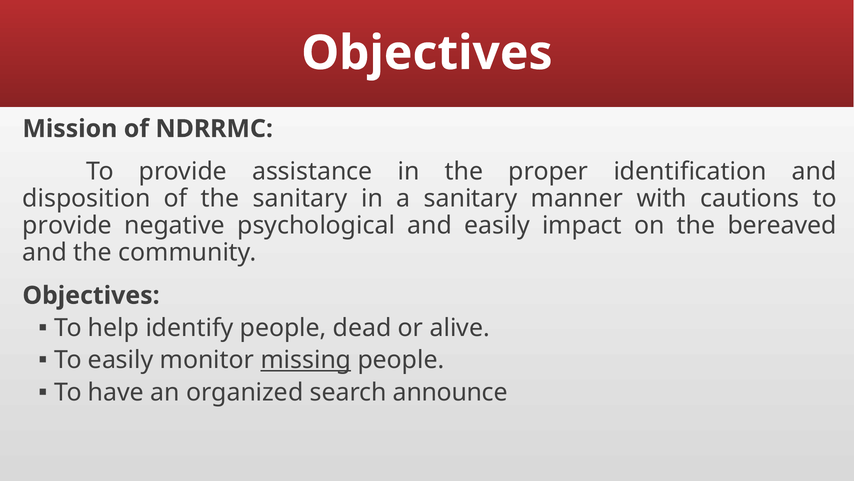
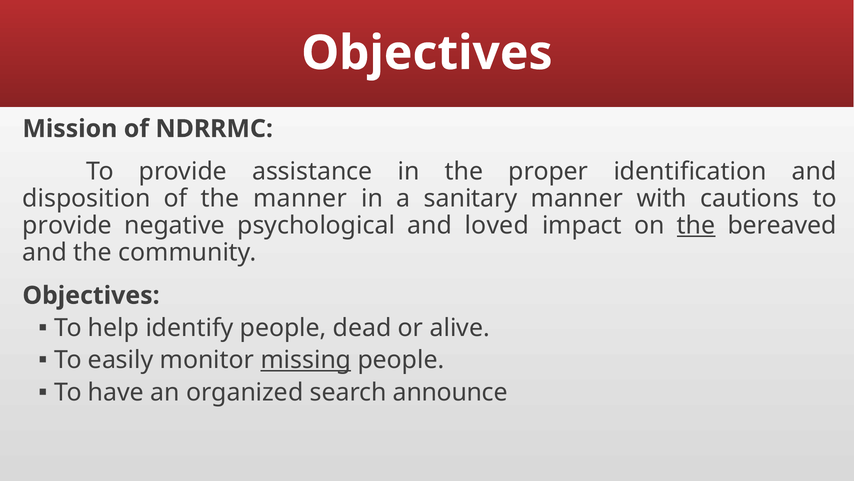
the sanitary: sanitary -> manner
and easily: easily -> loved
the at (696, 225) underline: none -> present
